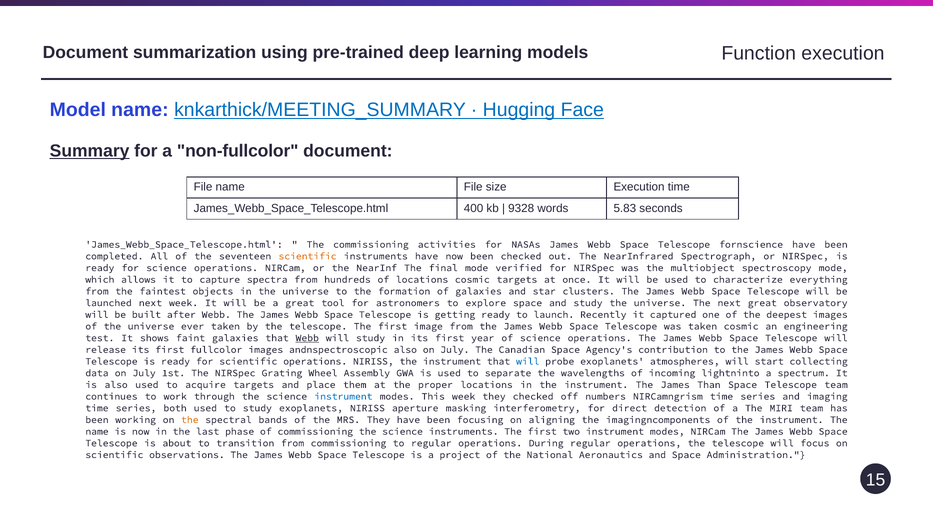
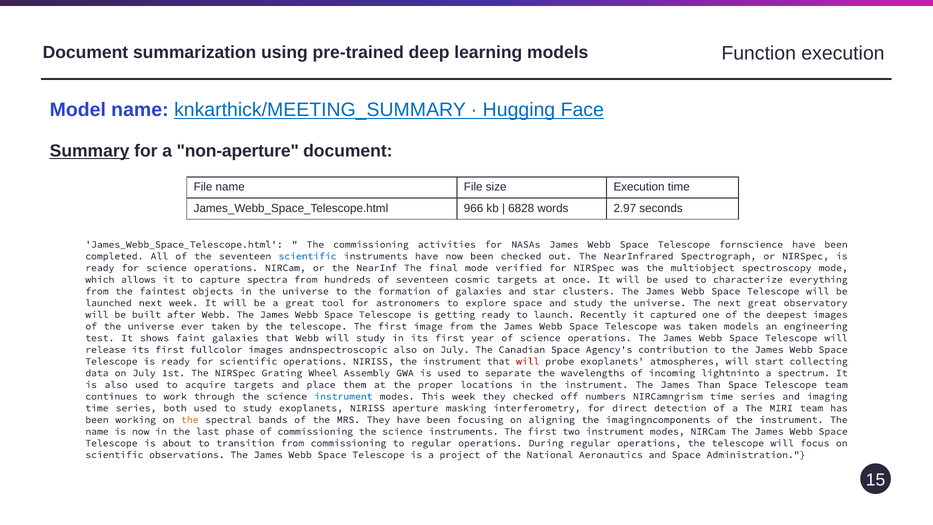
non-fullcolor: non-fullcolor -> non-aperture
400: 400 -> 966
9328: 9328 -> 6828
5.83: 5.83 -> 2.97
scientific at (308, 256) colour: orange -> blue
of locations: locations -> seventeen
taken cosmic: cosmic -> models
Webb at (307, 338) underline: present -> none
will at (528, 361) colour: blue -> red
